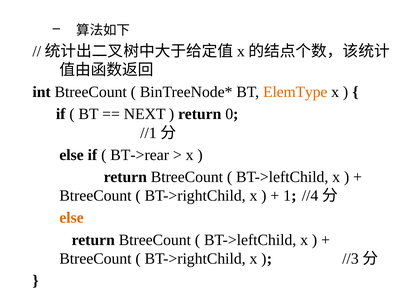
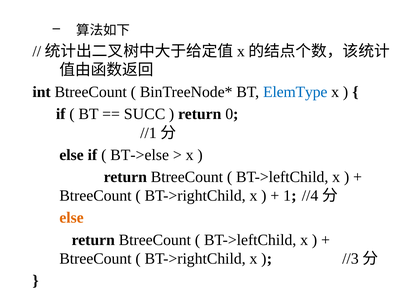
ElemType colour: orange -> blue
NEXT: NEXT -> SUCC
BT->rear: BT->rear -> BT->else
